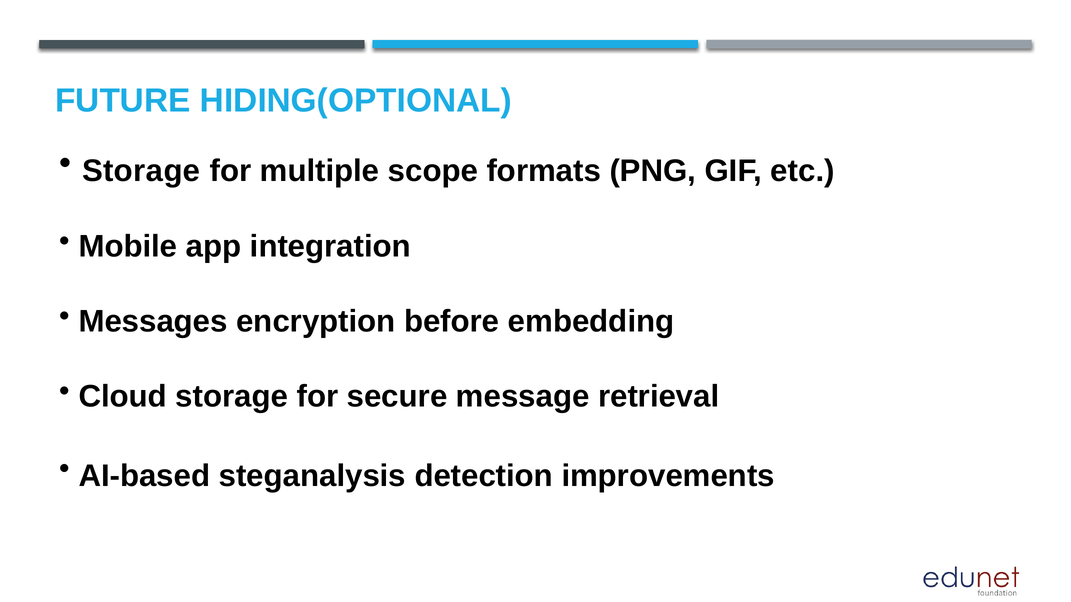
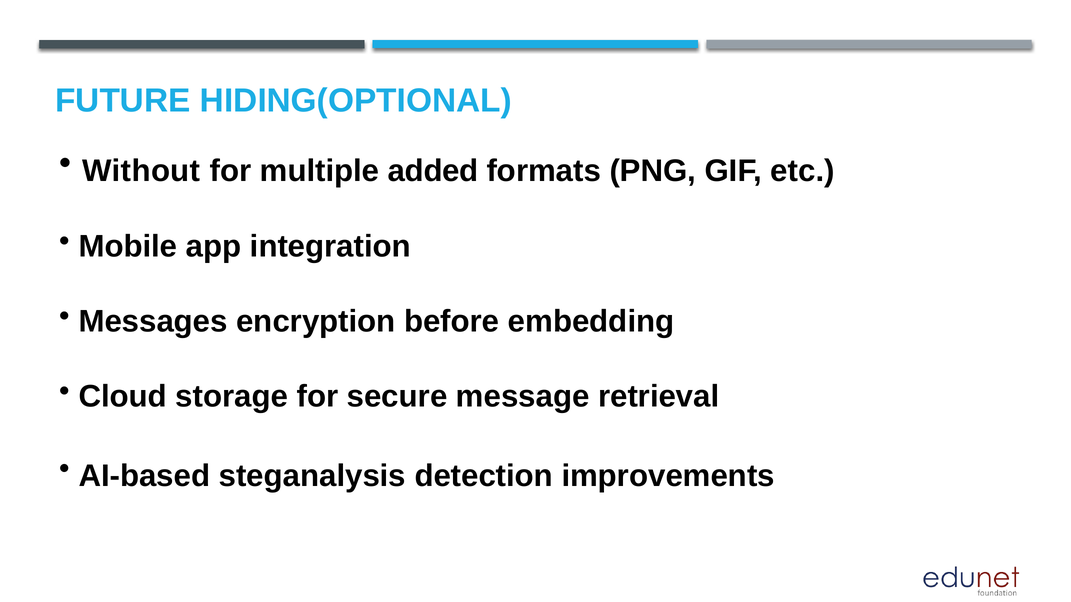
Storage at (141, 171): Storage -> Without
scope: scope -> added
